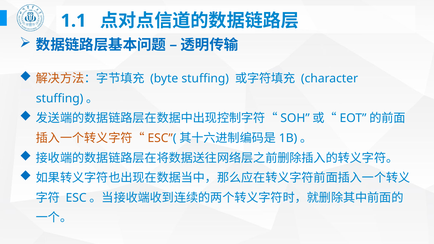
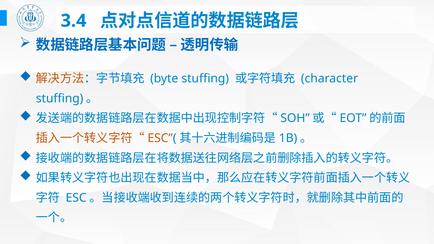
1.1: 1.1 -> 3.4
